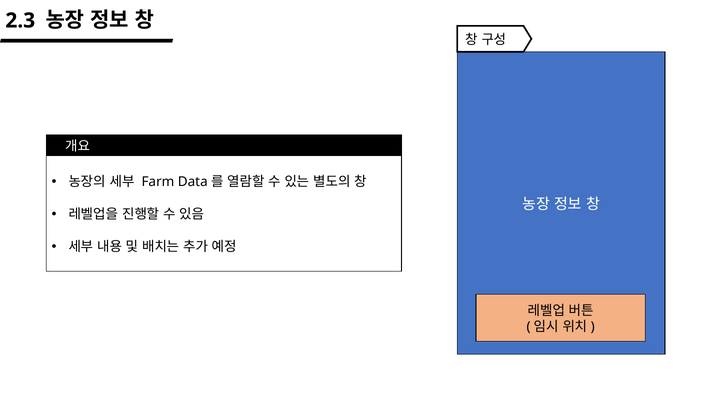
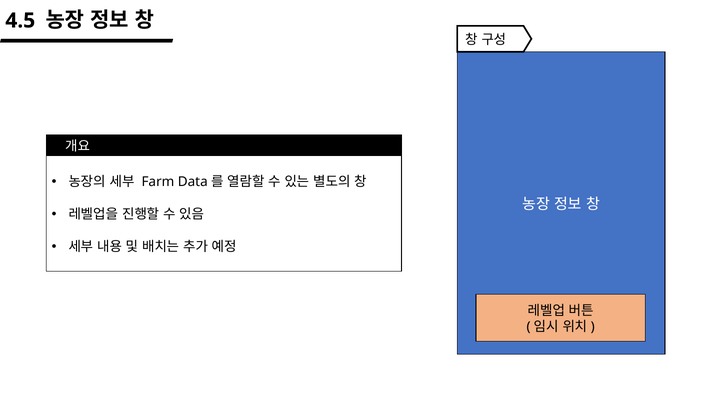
2.3: 2.3 -> 4.5
